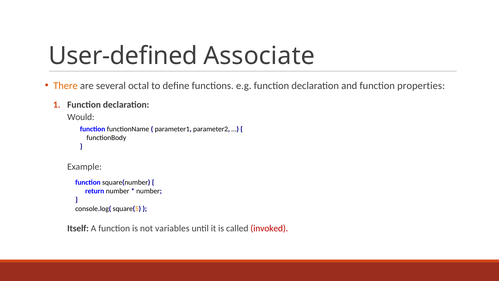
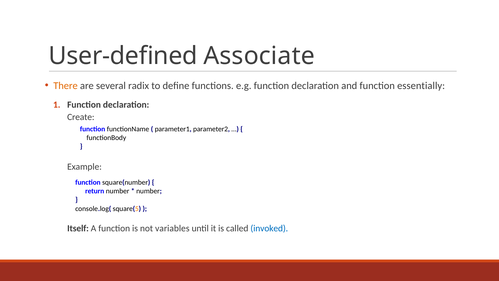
octal: octal -> radix
properties: properties -> essentially
Would: Would -> Create
invoked colour: red -> blue
